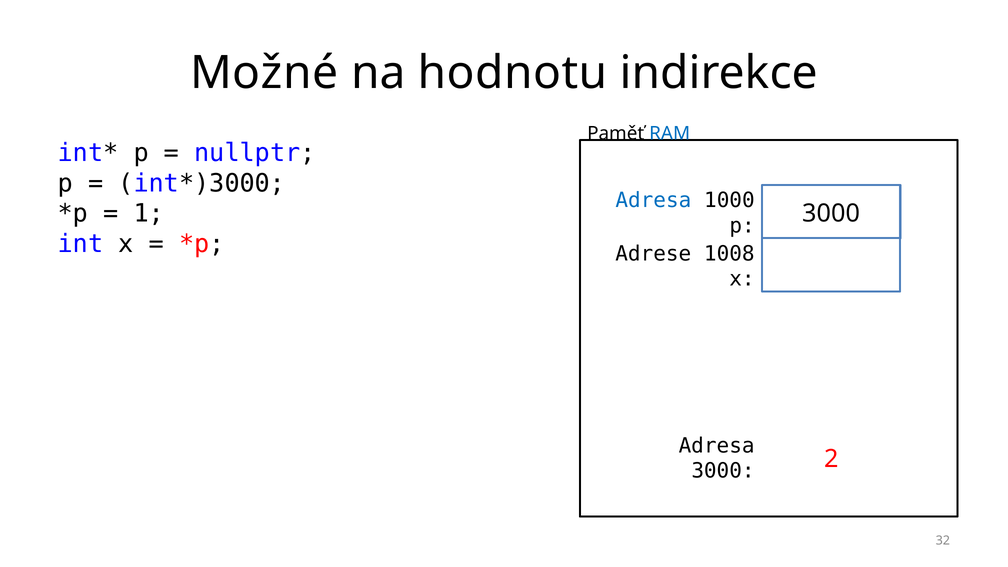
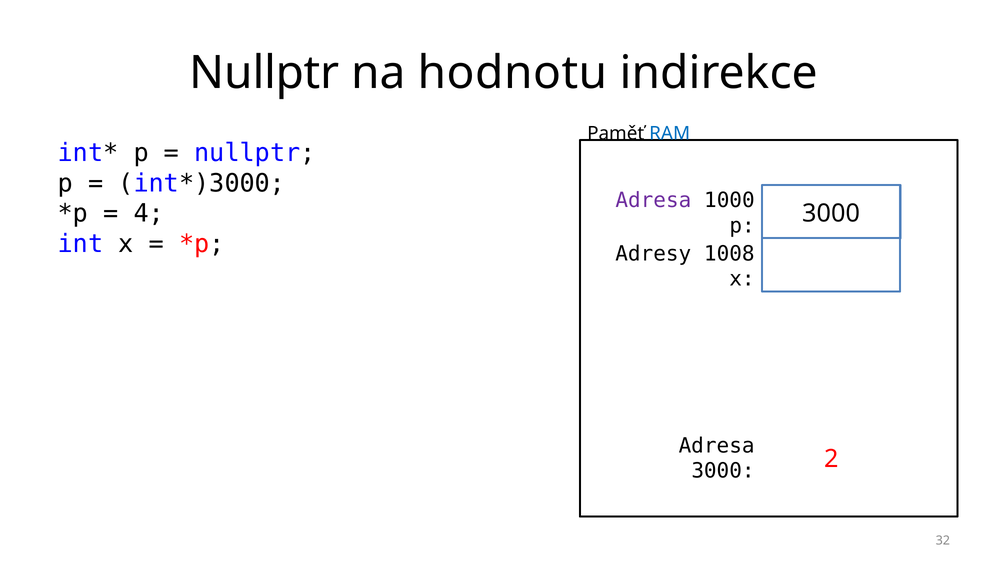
Možné at (264, 73): Možné -> Nullptr
Adresa at (653, 201) colour: blue -> purple
1: 1 -> 4
Adrese: Adrese -> Adresy
